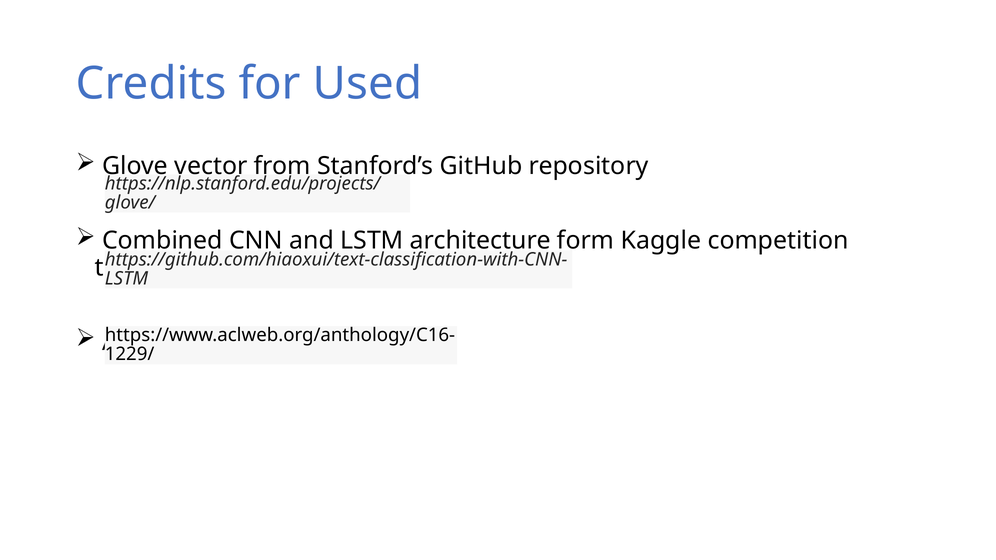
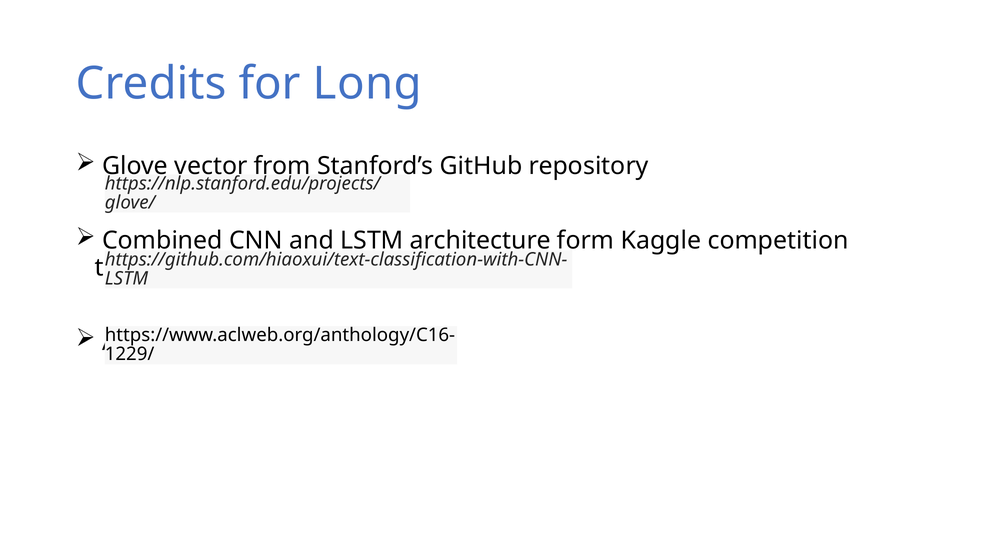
Used: Used -> Long
